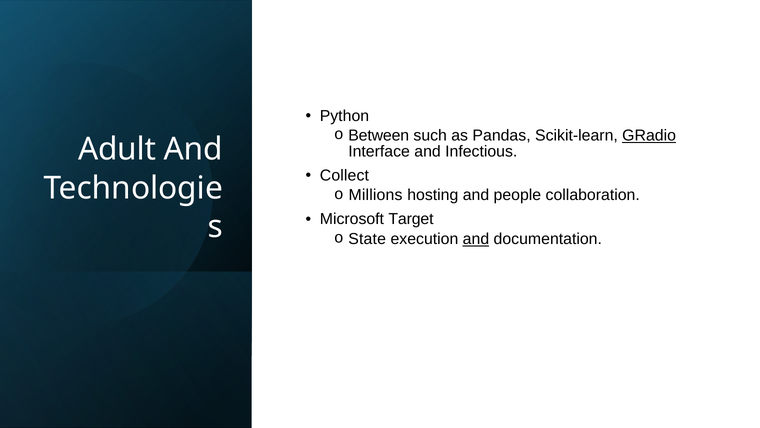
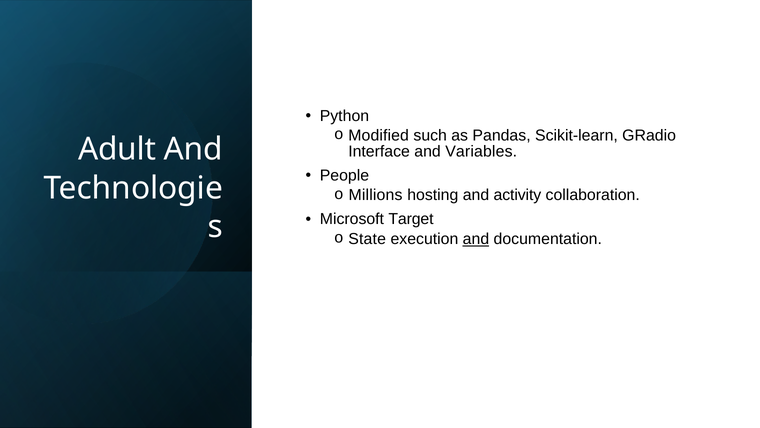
Between: Between -> Modified
GRadio underline: present -> none
Infectious: Infectious -> Variables
Collect: Collect -> People
people: people -> activity
